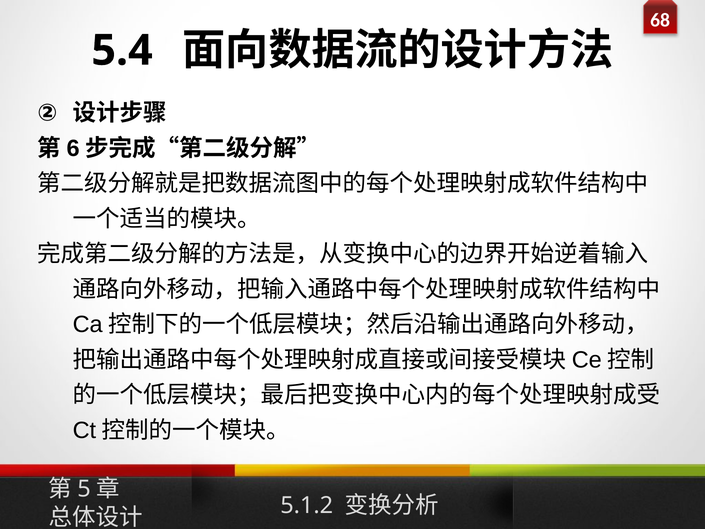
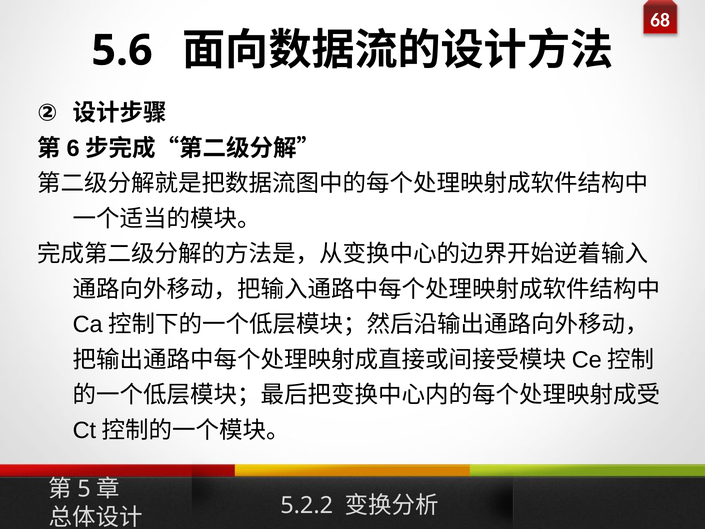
5.4: 5.4 -> 5.6
5.1.2: 5.1.2 -> 5.2.2
